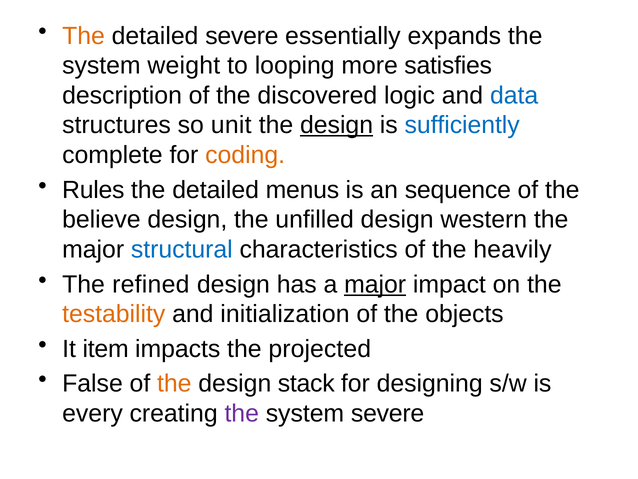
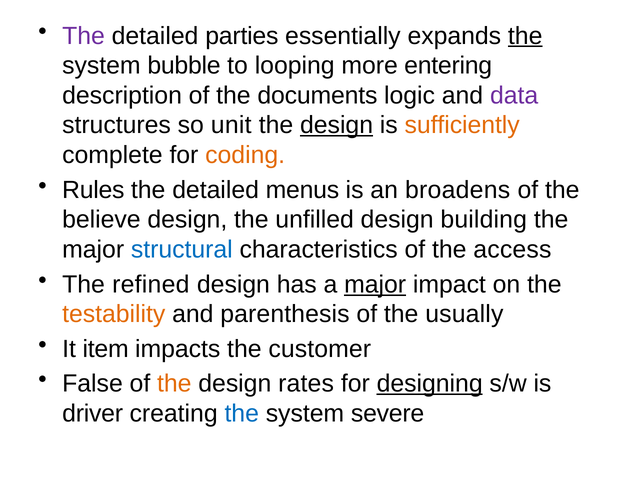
The at (84, 36) colour: orange -> purple
detailed severe: severe -> parties
the at (525, 36) underline: none -> present
weight: weight -> bubble
satisfies: satisfies -> entering
discovered: discovered -> documents
data colour: blue -> purple
sufficiently colour: blue -> orange
sequence: sequence -> broadens
western: western -> building
heavily: heavily -> access
initialization: initialization -> parenthesis
objects: objects -> usually
projected: projected -> customer
stack: stack -> rates
designing underline: none -> present
every: every -> driver
the at (242, 413) colour: purple -> blue
